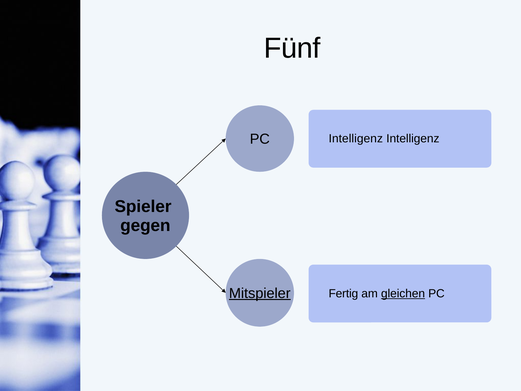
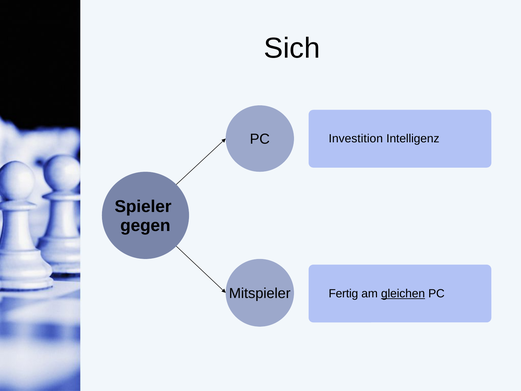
Fünf: Fünf -> Sich
PC Intelligenz: Intelligenz -> Investition
Mitspieler underline: present -> none
